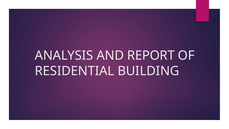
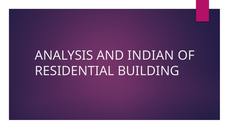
REPORT: REPORT -> INDIAN
